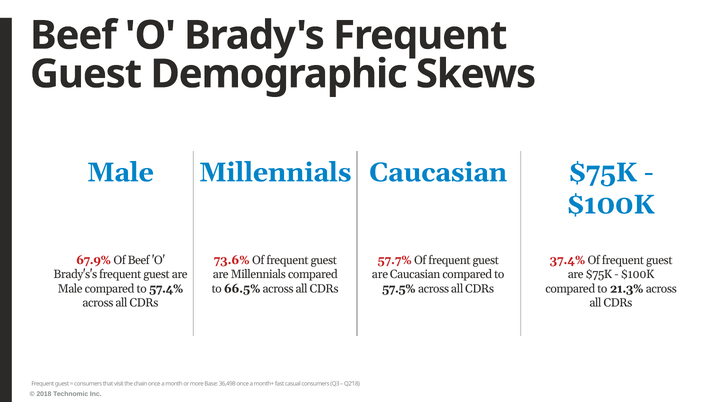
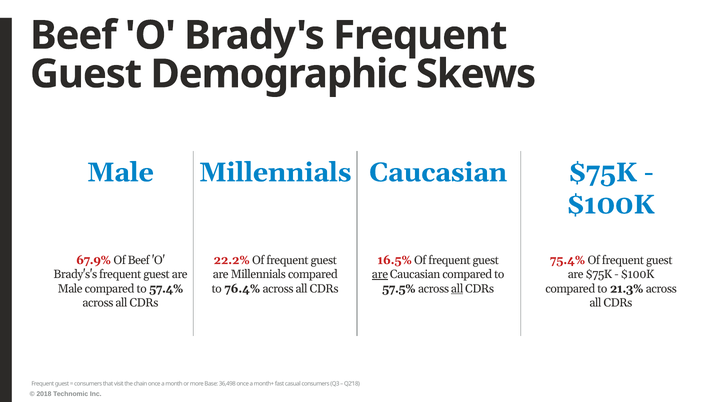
73.6%: 73.6% -> 22.2%
57.7%: 57.7% -> 16.5%
37.4%: 37.4% -> 75.4%
are at (380, 274) underline: none -> present
all at (457, 288) underline: none -> present
66.5%: 66.5% -> 76.4%
